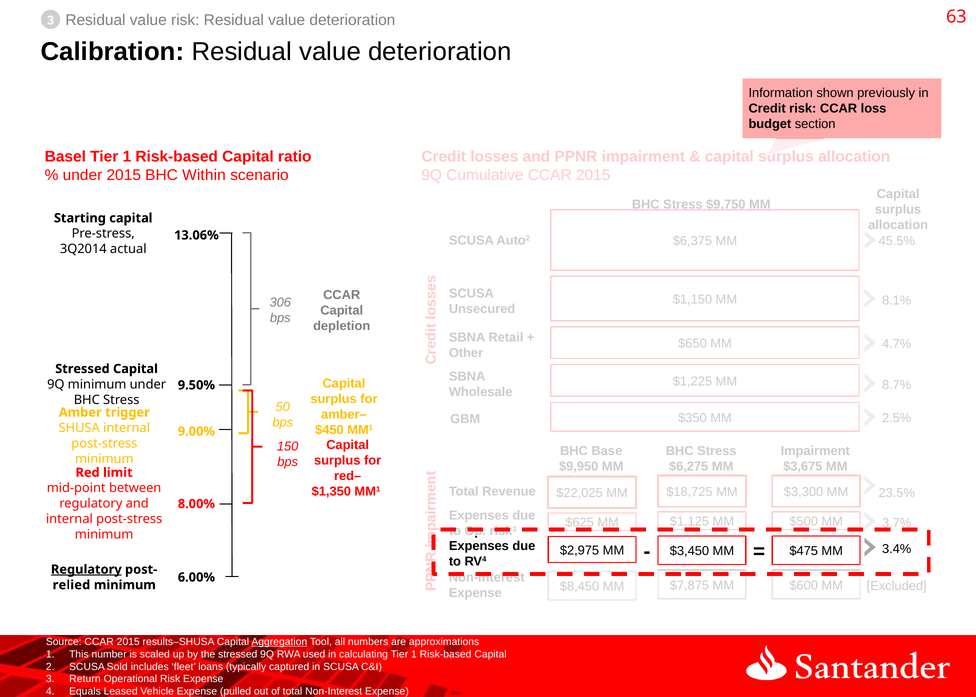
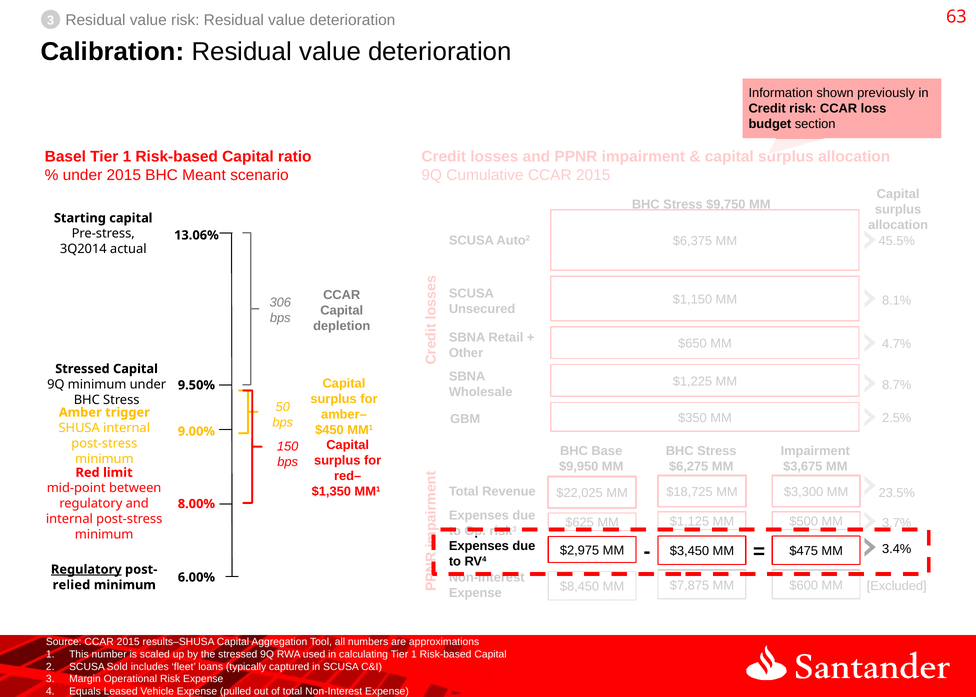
Within: Within -> Meant
Aggregation underline: present -> none
Return: Return -> Margin
